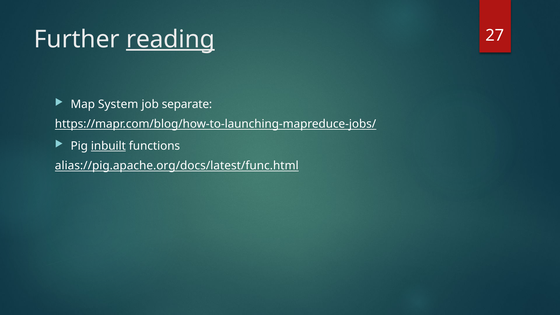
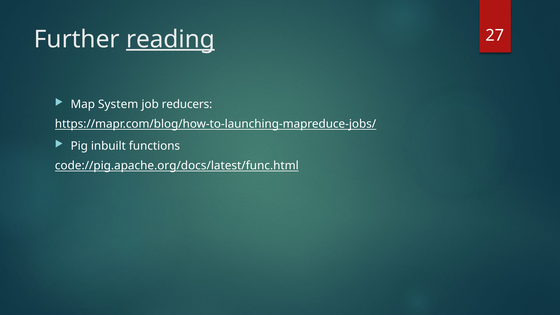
separate: separate -> reducers
inbuilt underline: present -> none
alias://pig.apache.org/docs/latest/func.html: alias://pig.apache.org/docs/latest/func.html -> code://pig.apache.org/docs/latest/func.html
